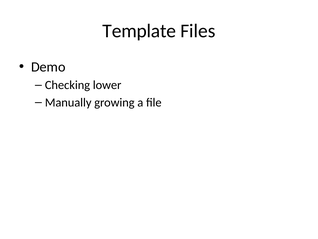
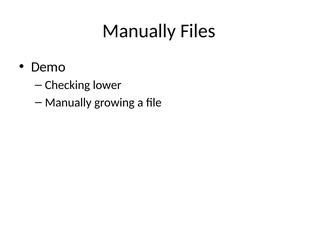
Template at (139, 31): Template -> Manually
